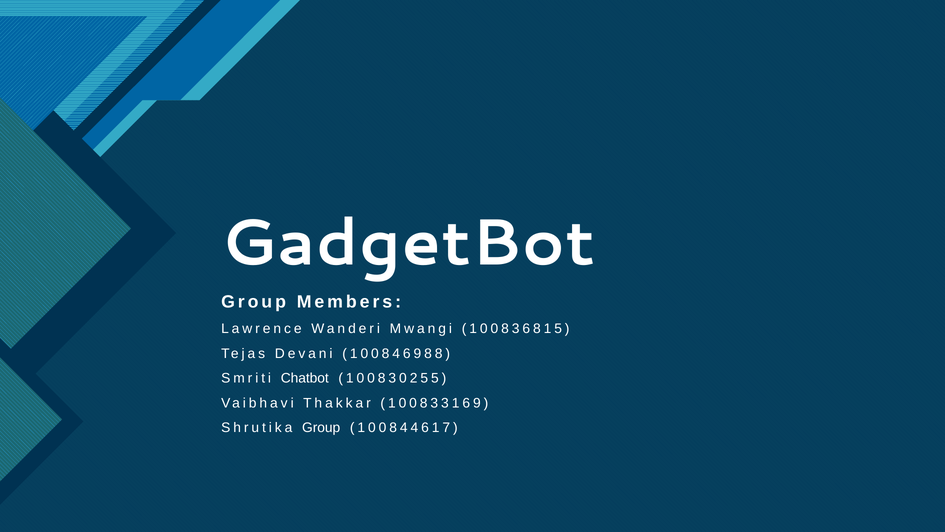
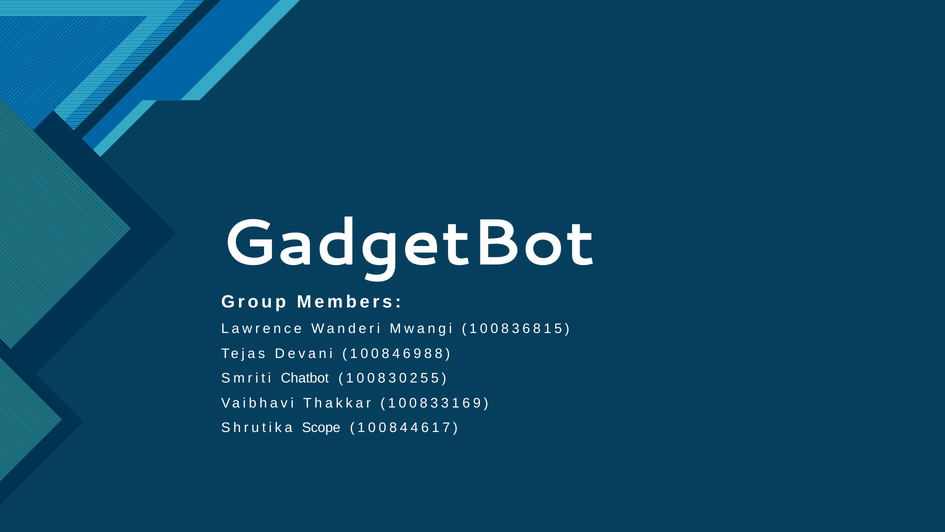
Shrutika Group: Group -> Scope
